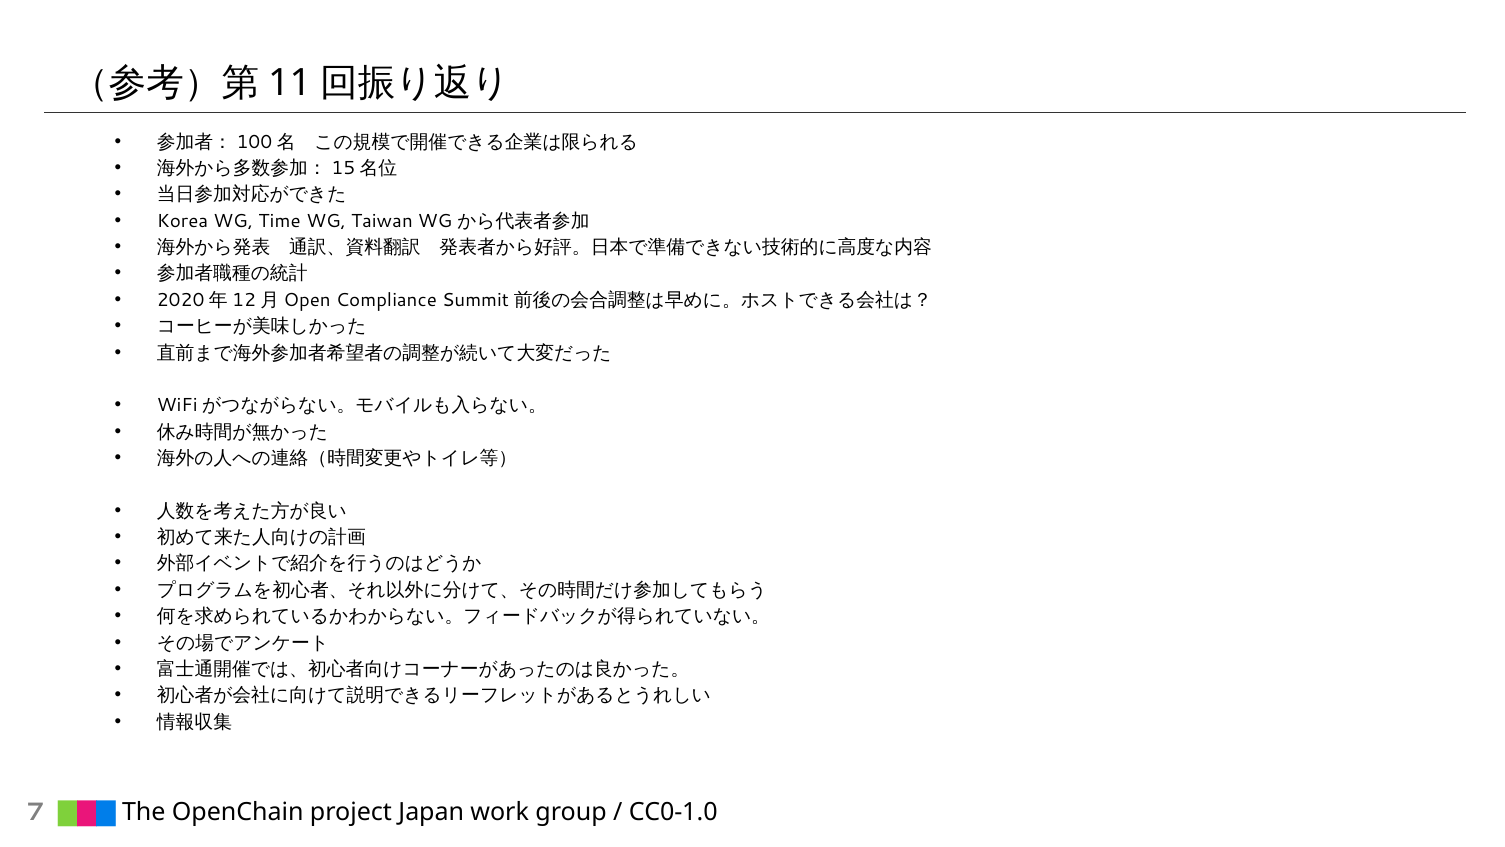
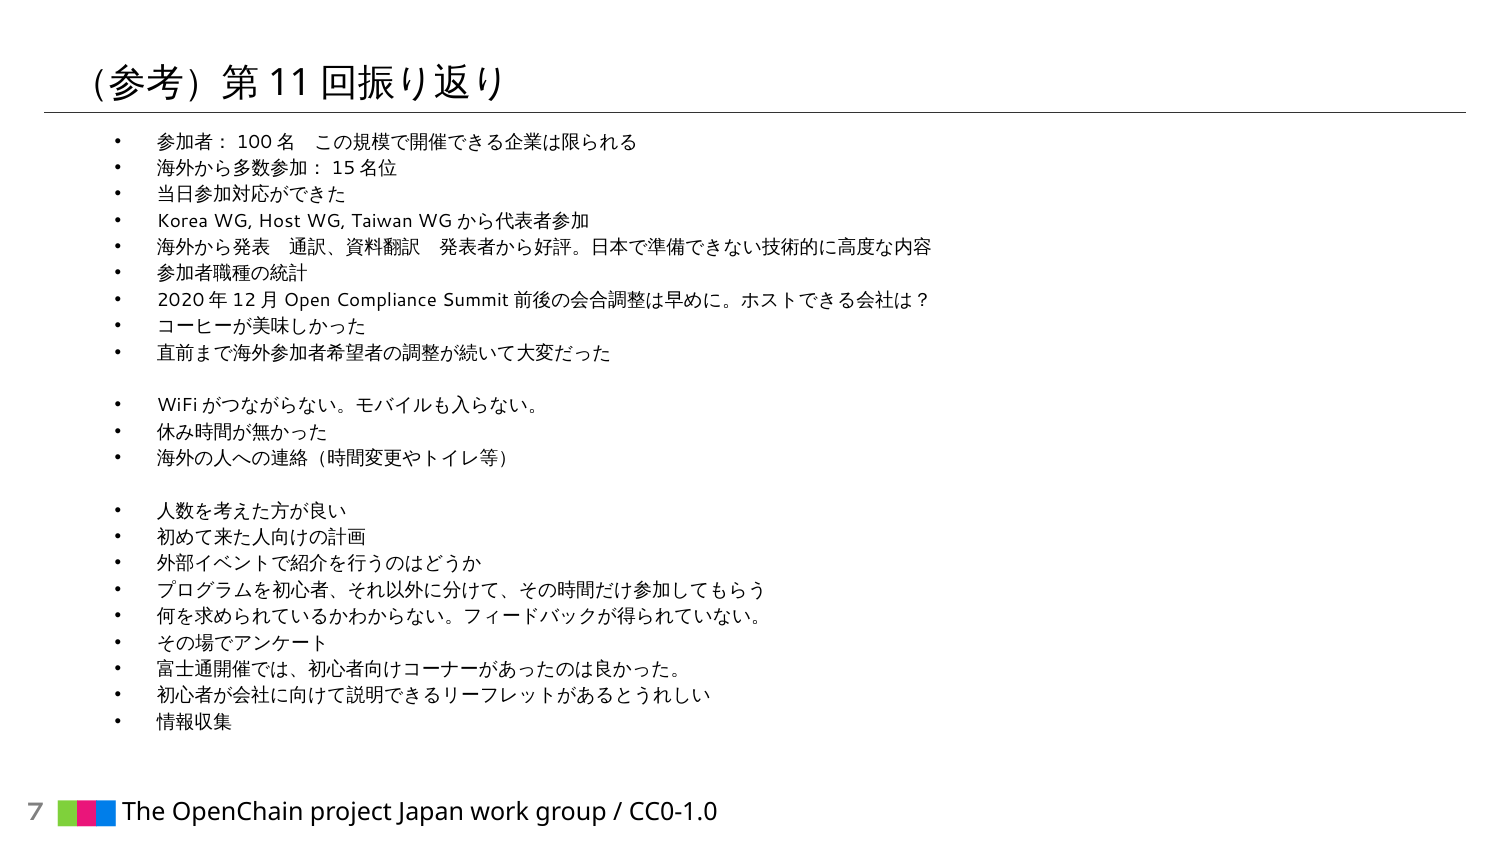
Time: Time -> Host
